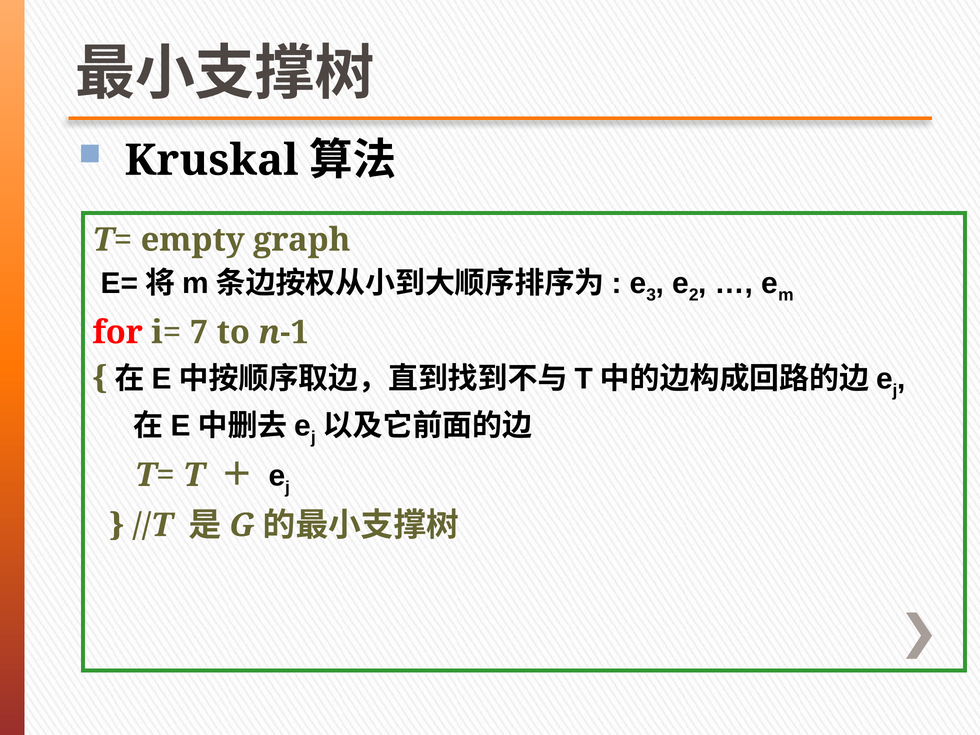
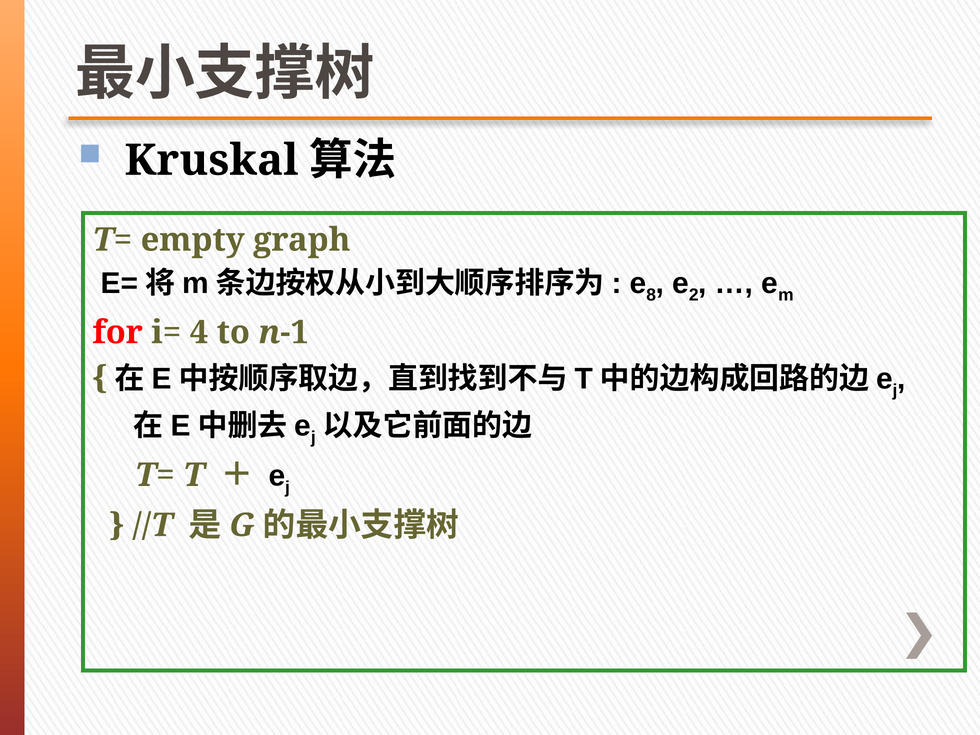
3: 3 -> 8
7: 7 -> 4
